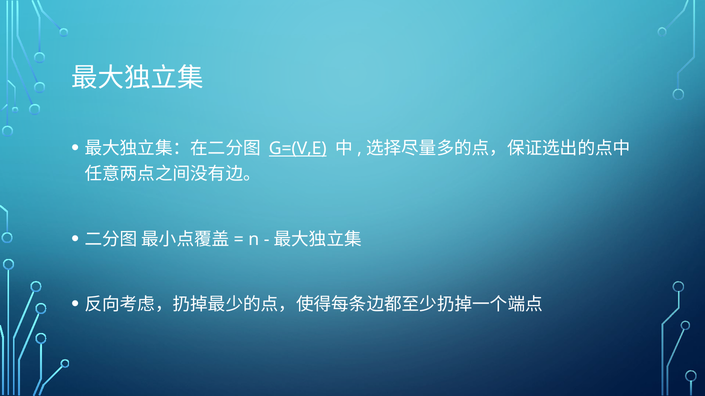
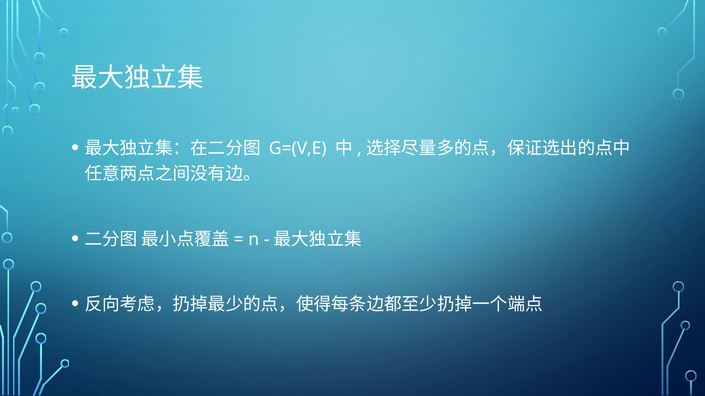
G=(V,E underline: present -> none
